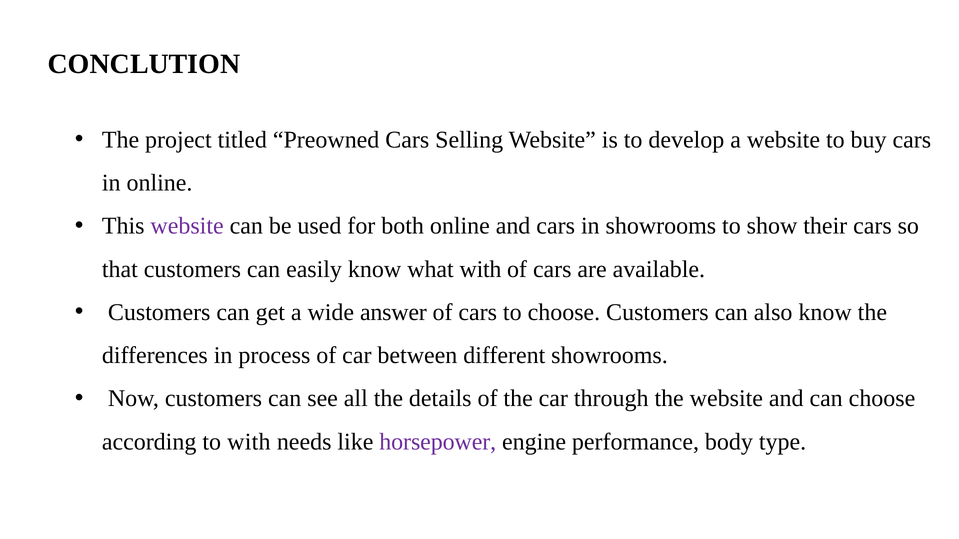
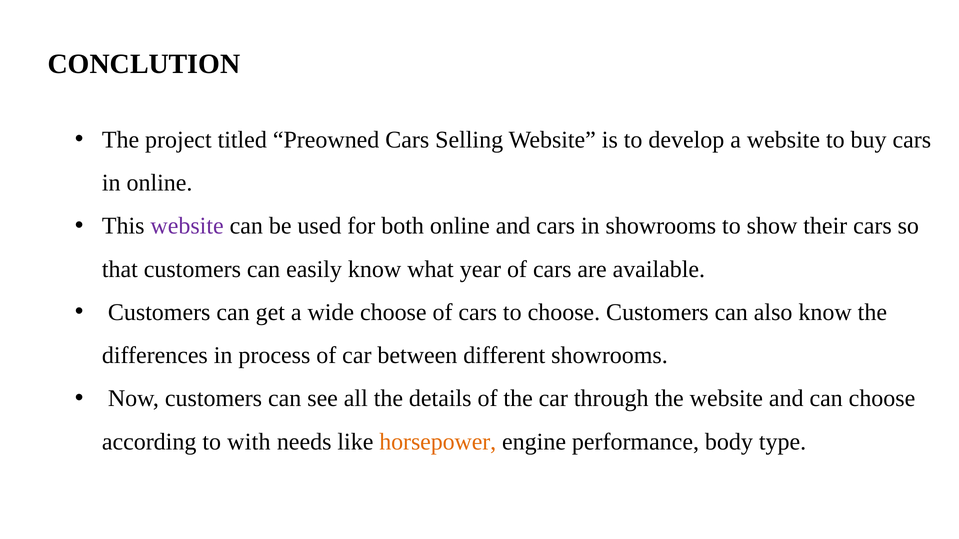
what with: with -> year
wide answer: answer -> choose
horsepower colour: purple -> orange
